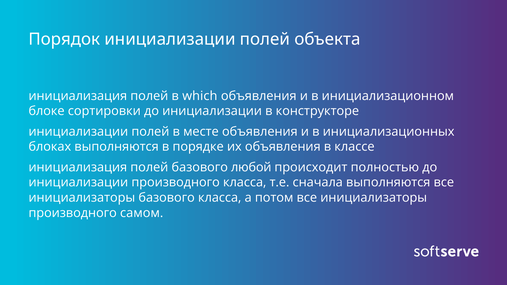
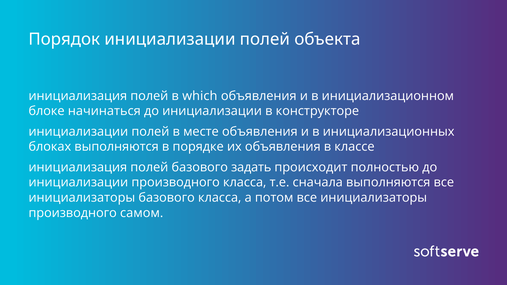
сортировки: сортировки -> начинаться
любой: любой -> задать
